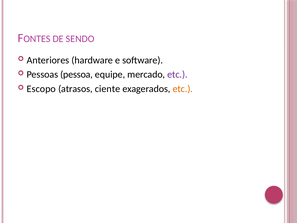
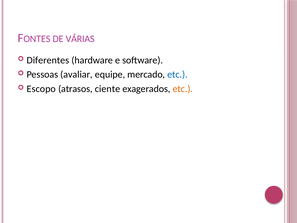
SENDO: SENDO -> VÁRIAS
Anteriores: Anteriores -> Diferentes
pessoa: pessoa -> avaliar
etc at (177, 74) colour: purple -> blue
